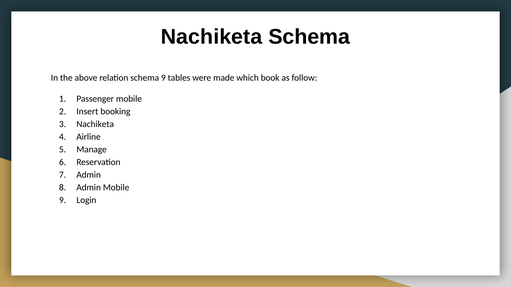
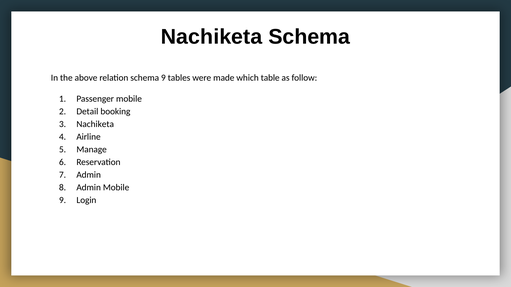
book: book -> table
Insert: Insert -> Detail
